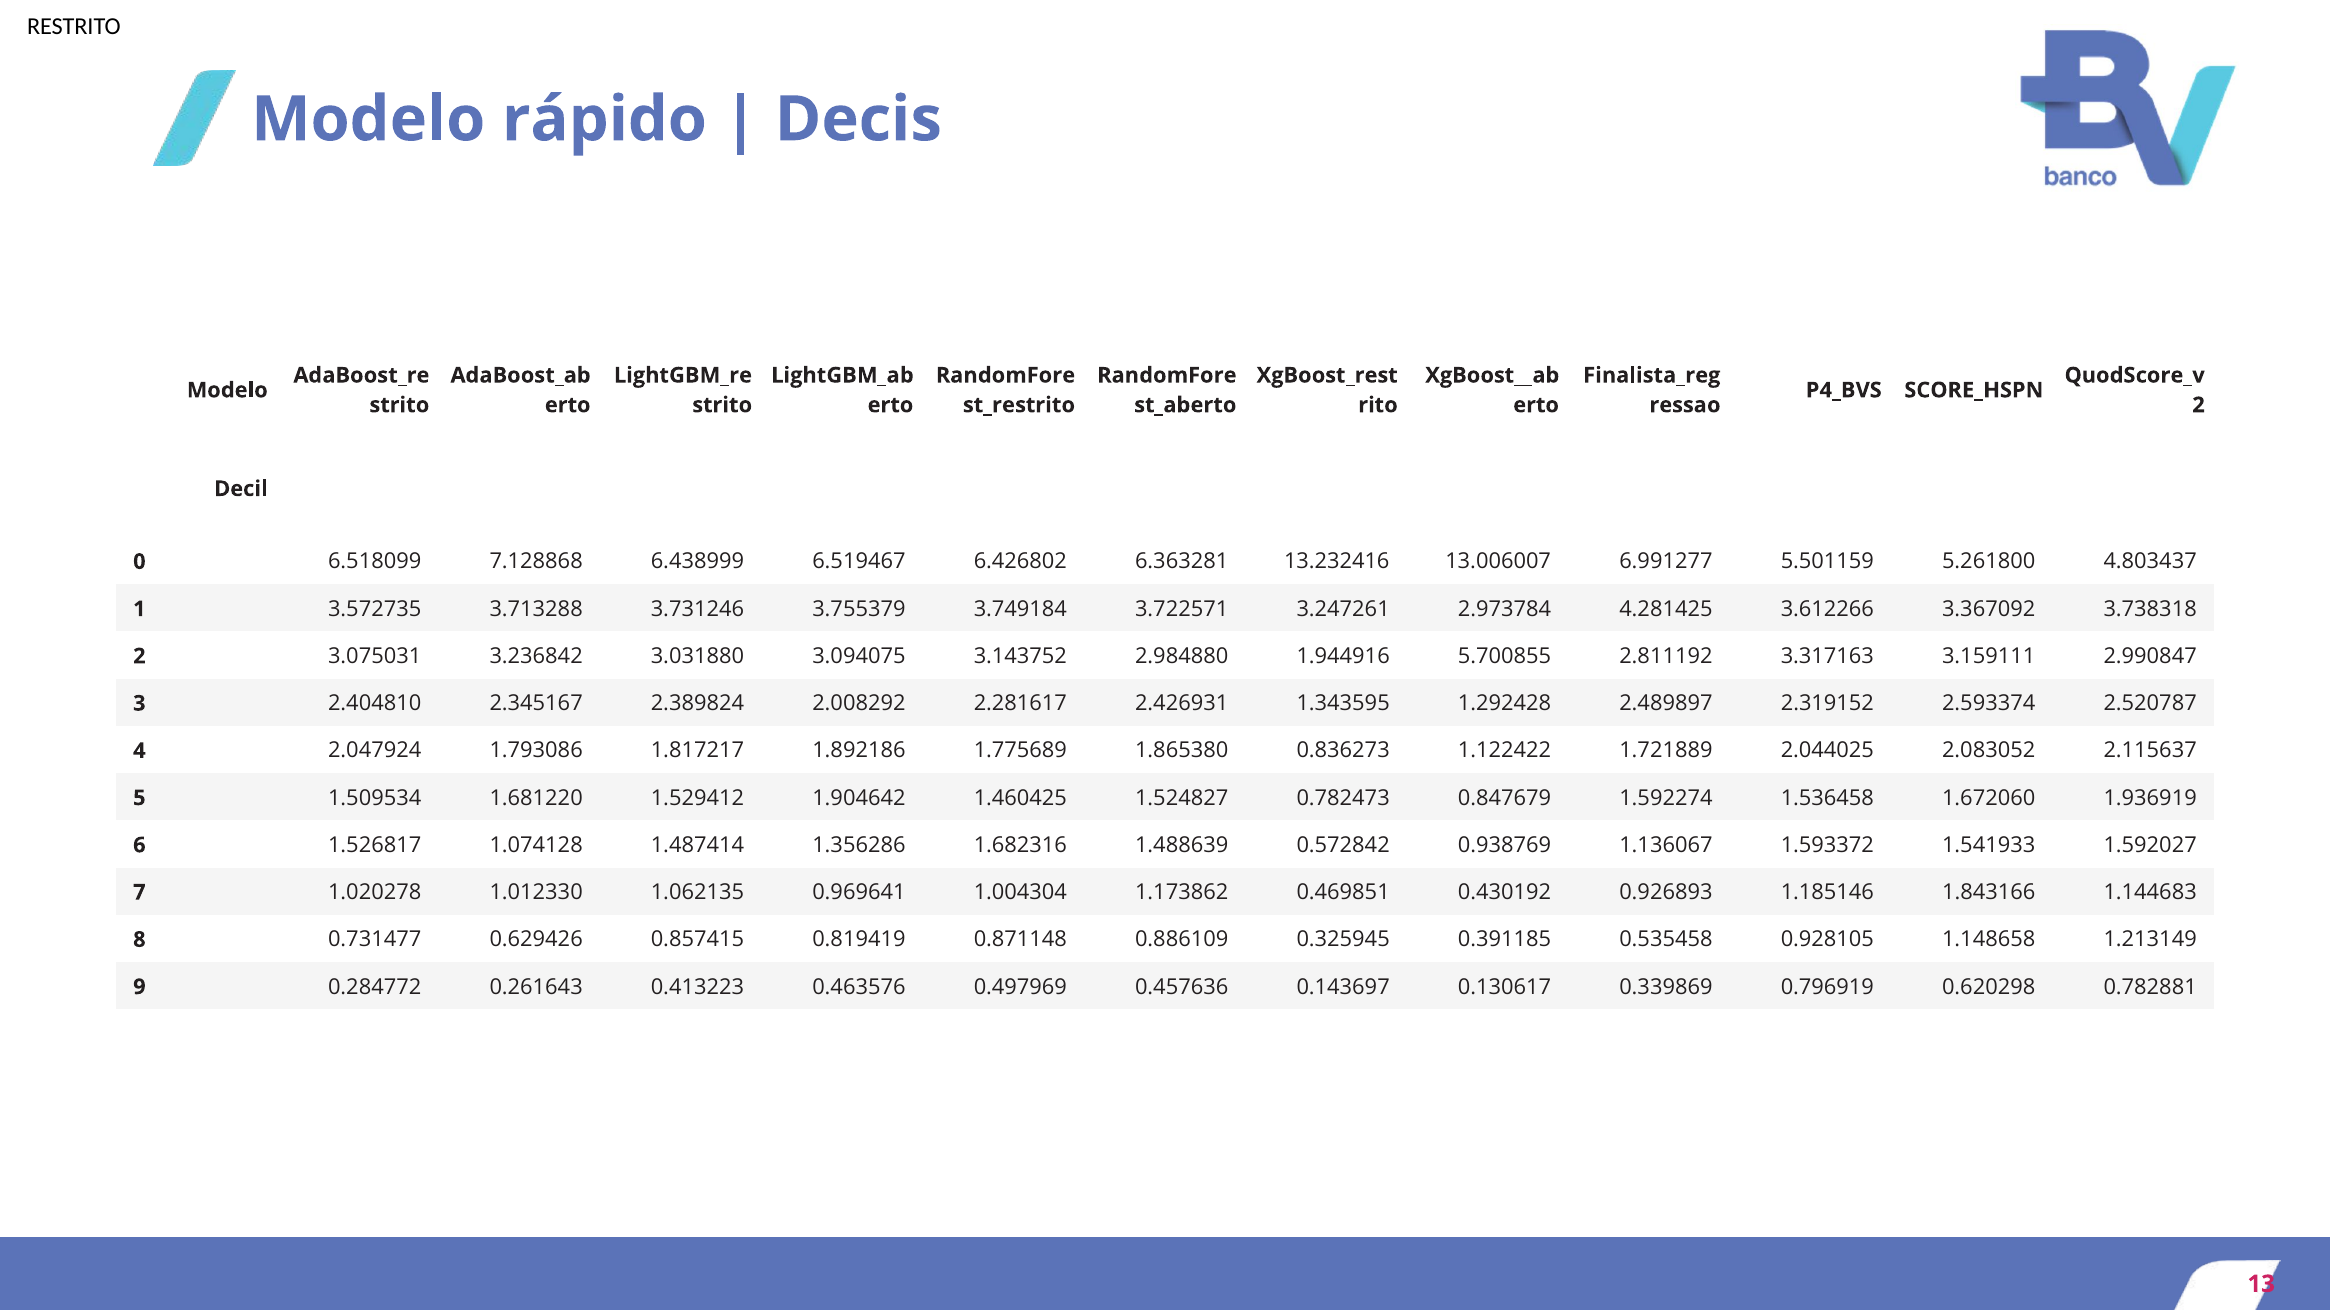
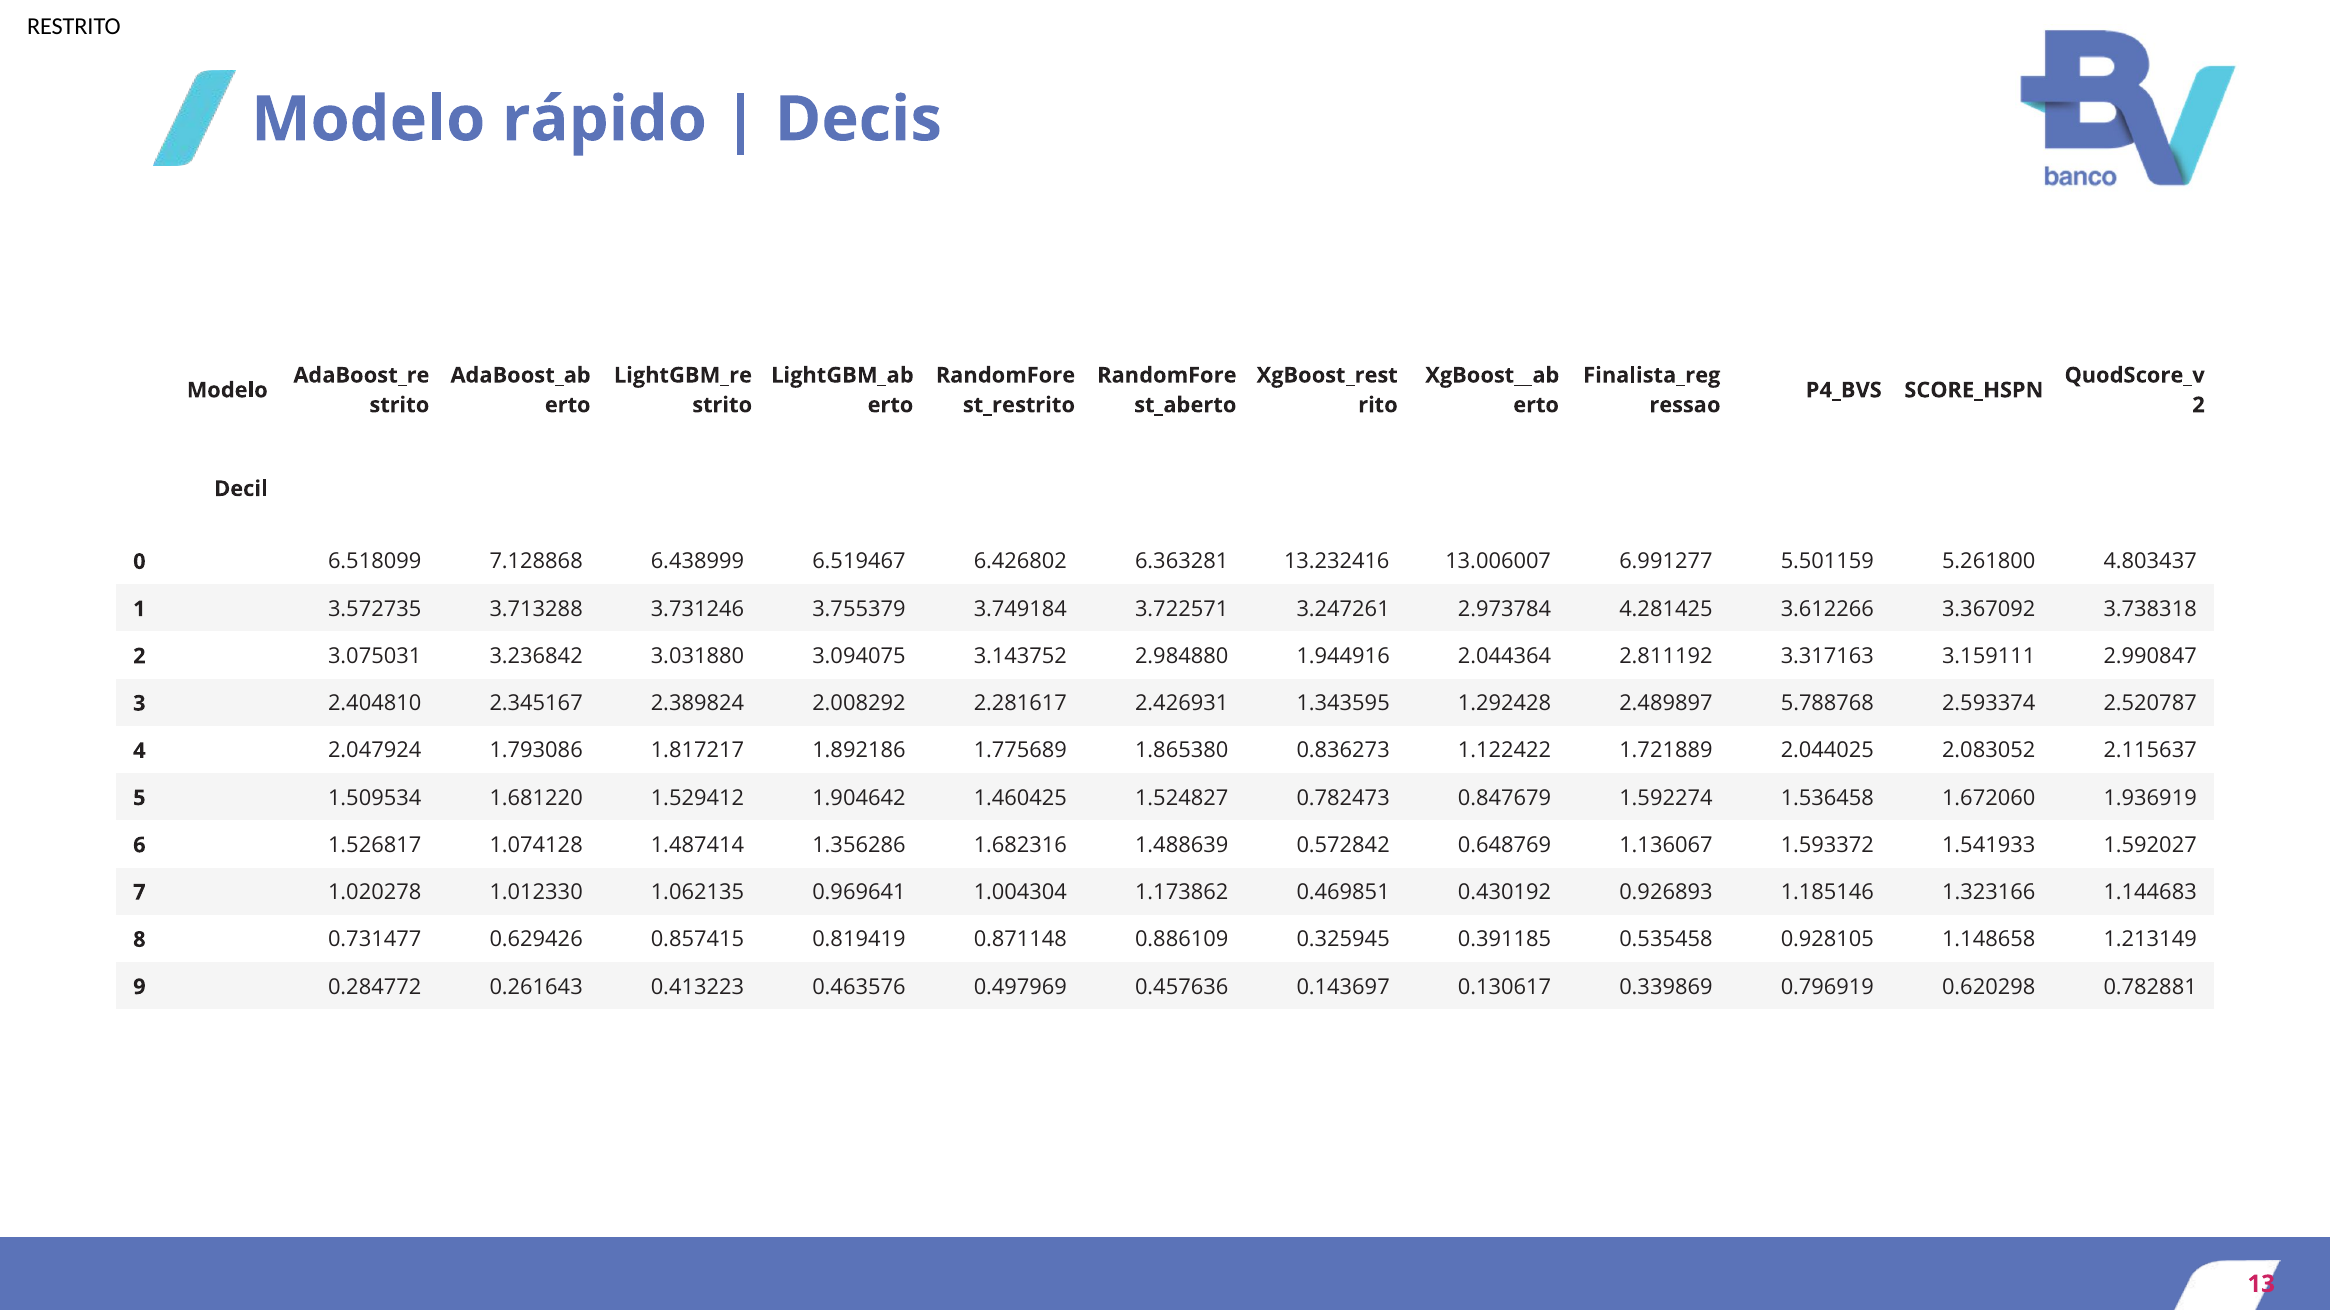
5.700855: 5.700855 -> 2.044364
2.319152: 2.319152 -> 5.788768
0.938769: 0.938769 -> 0.648769
1.843166: 1.843166 -> 1.323166
